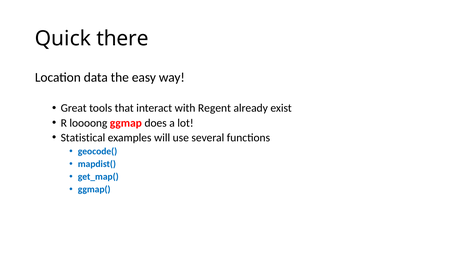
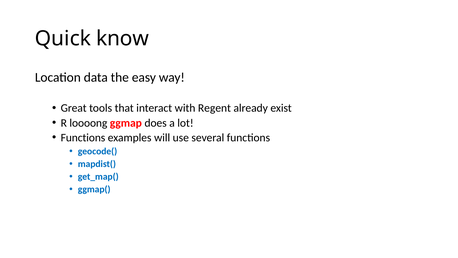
there: there -> know
Statistical at (83, 137): Statistical -> Functions
